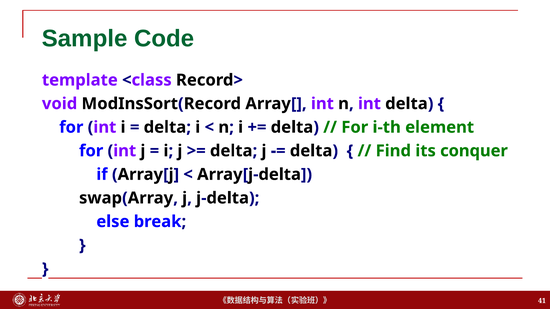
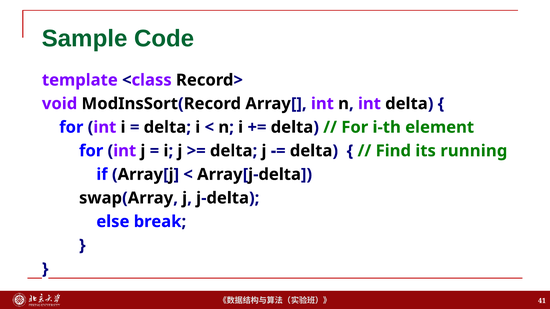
conquer: conquer -> running
